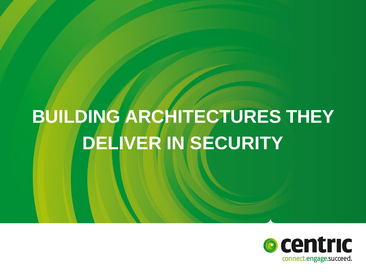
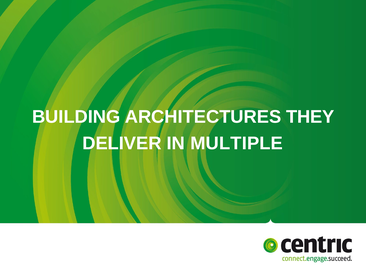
SECURITY: SECURITY -> MULTIPLE
